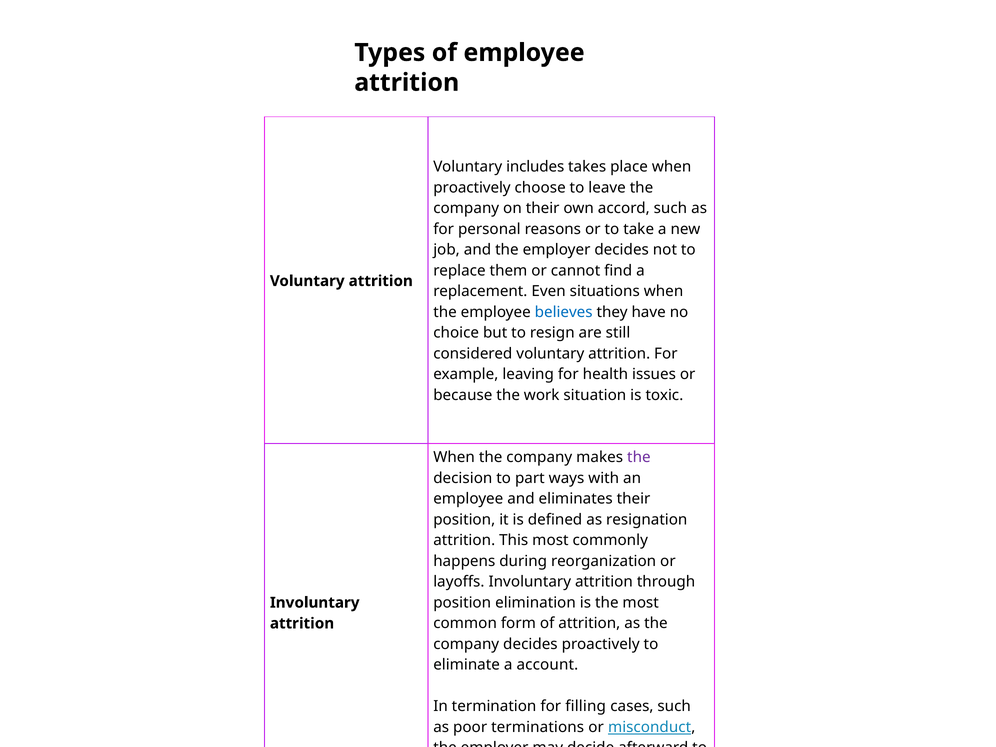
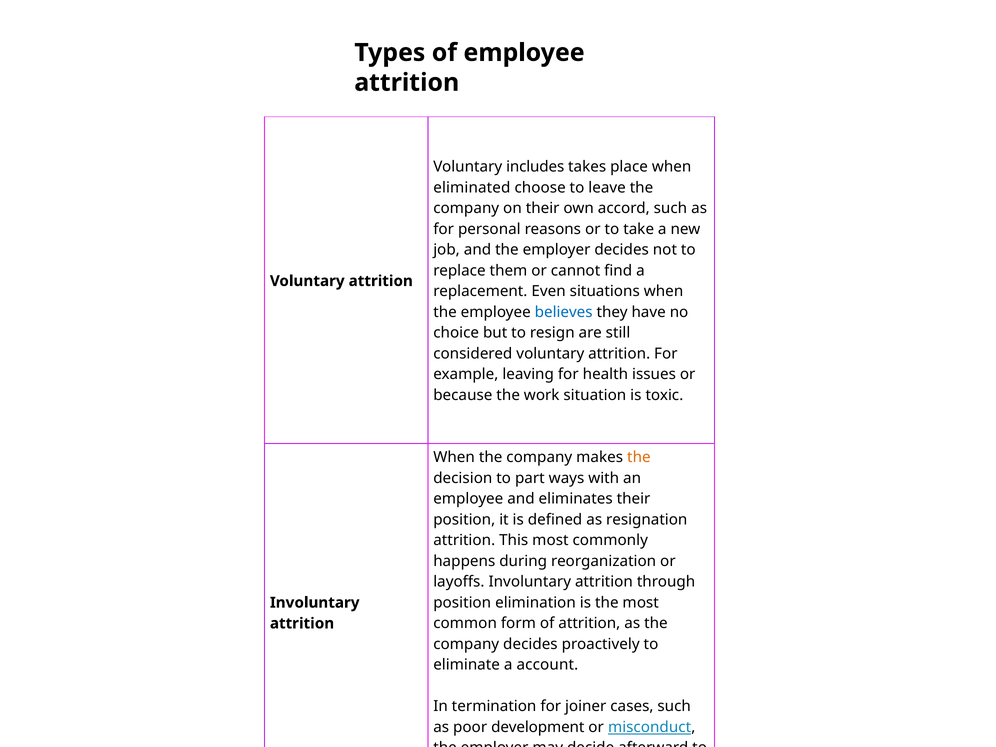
proactively at (472, 188): proactively -> eliminated
the at (639, 457) colour: purple -> orange
filling: filling -> joiner
terminations: terminations -> development
